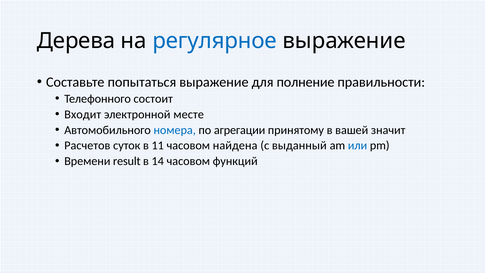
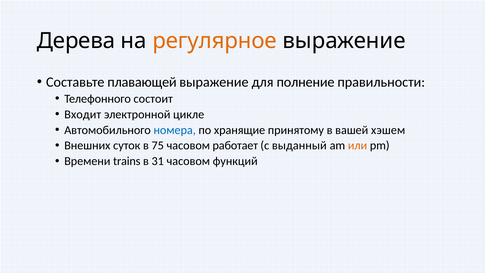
регулярное colour: blue -> orange
попытаться: попытаться -> плавающей
месте: месте -> цикле
агрегации: агрегации -> хранящие
значит: значит -> хэшем
Расчетов: Расчетов -> Внешних
11: 11 -> 75
найдена: найдена -> работает
или colour: blue -> orange
result: result -> trains
14: 14 -> 31
